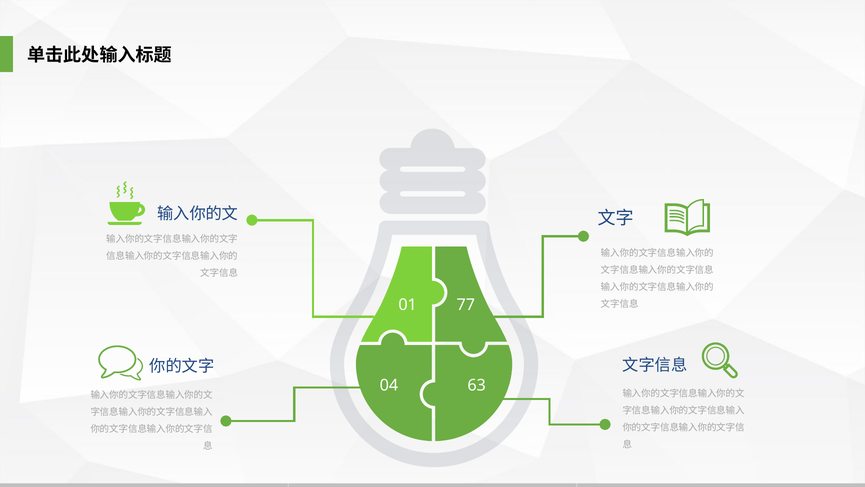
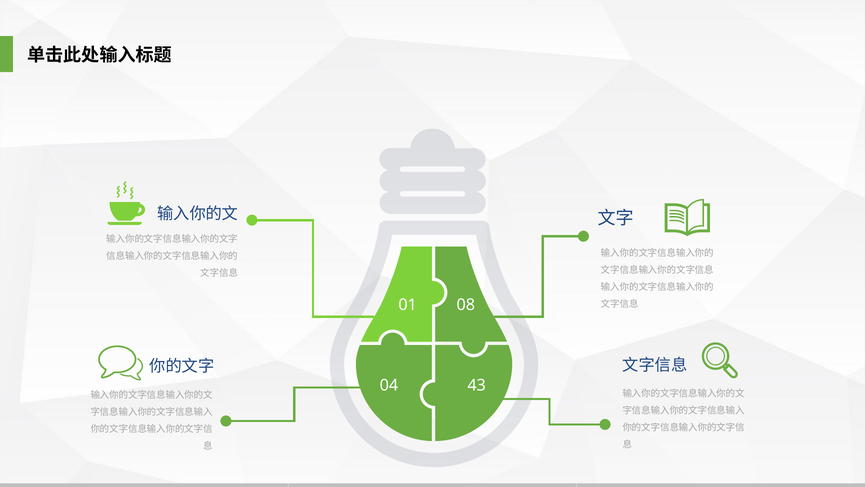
77: 77 -> 08
63: 63 -> 43
